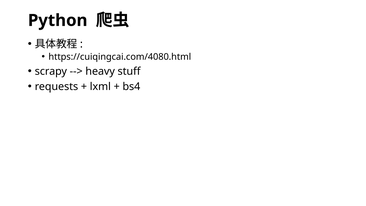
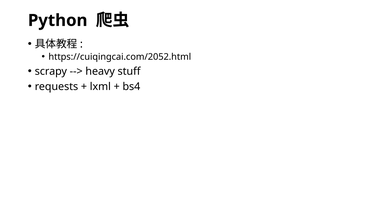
https://cuiqingcai.com/4080.html: https://cuiqingcai.com/4080.html -> https://cuiqingcai.com/2052.html
